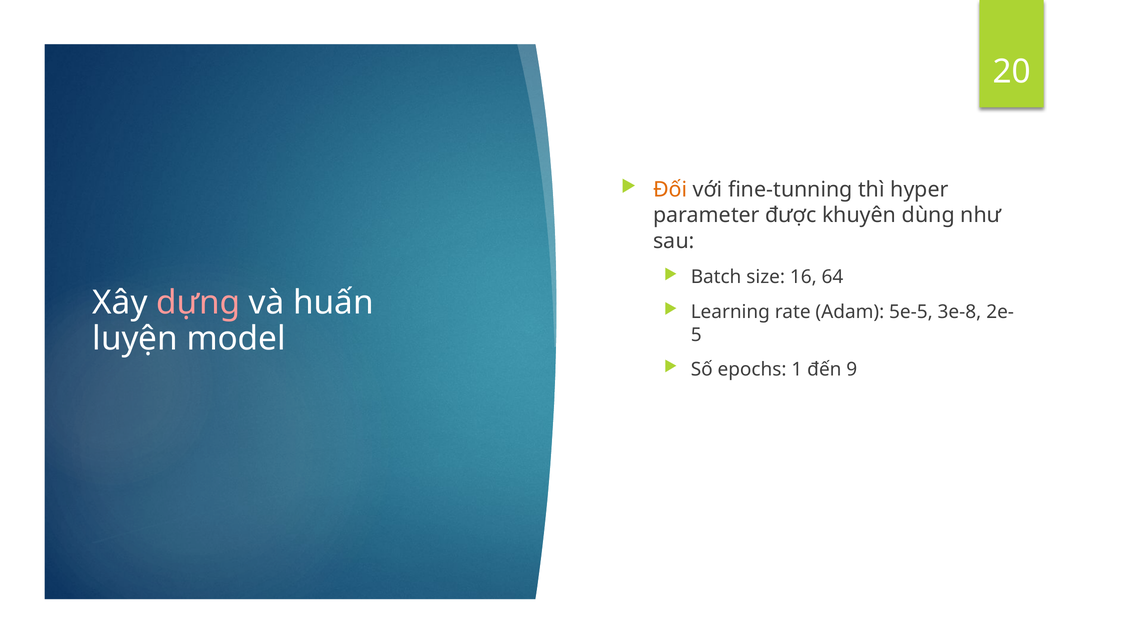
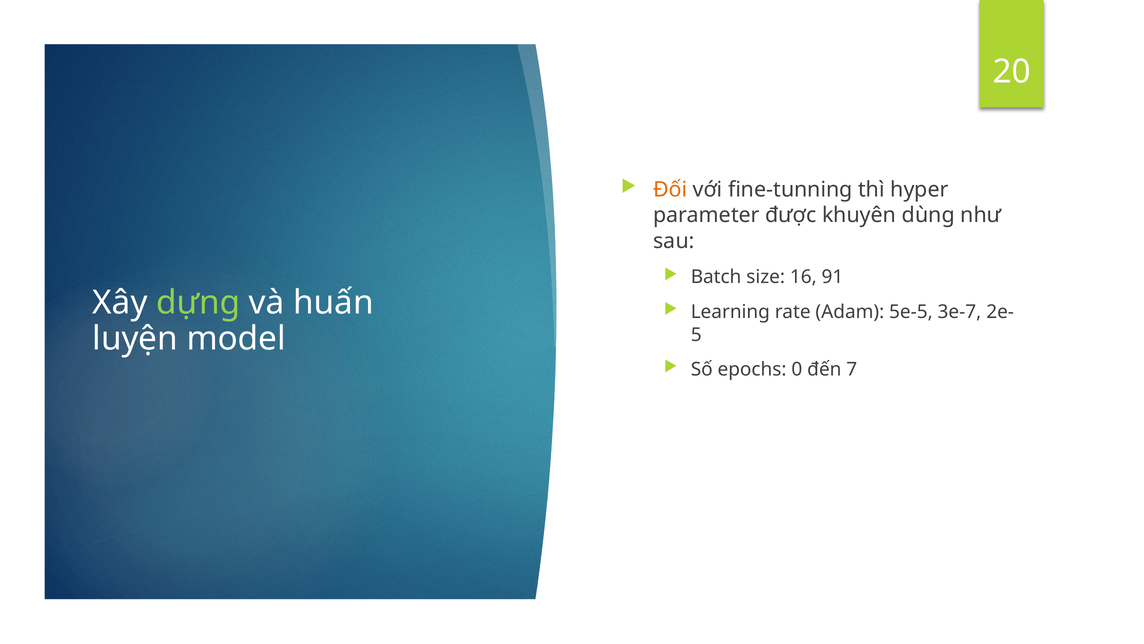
64: 64 -> 91
dựng colour: pink -> light green
3e-8: 3e-8 -> 3e-7
1: 1 -> 0
9: 9 -> 7
